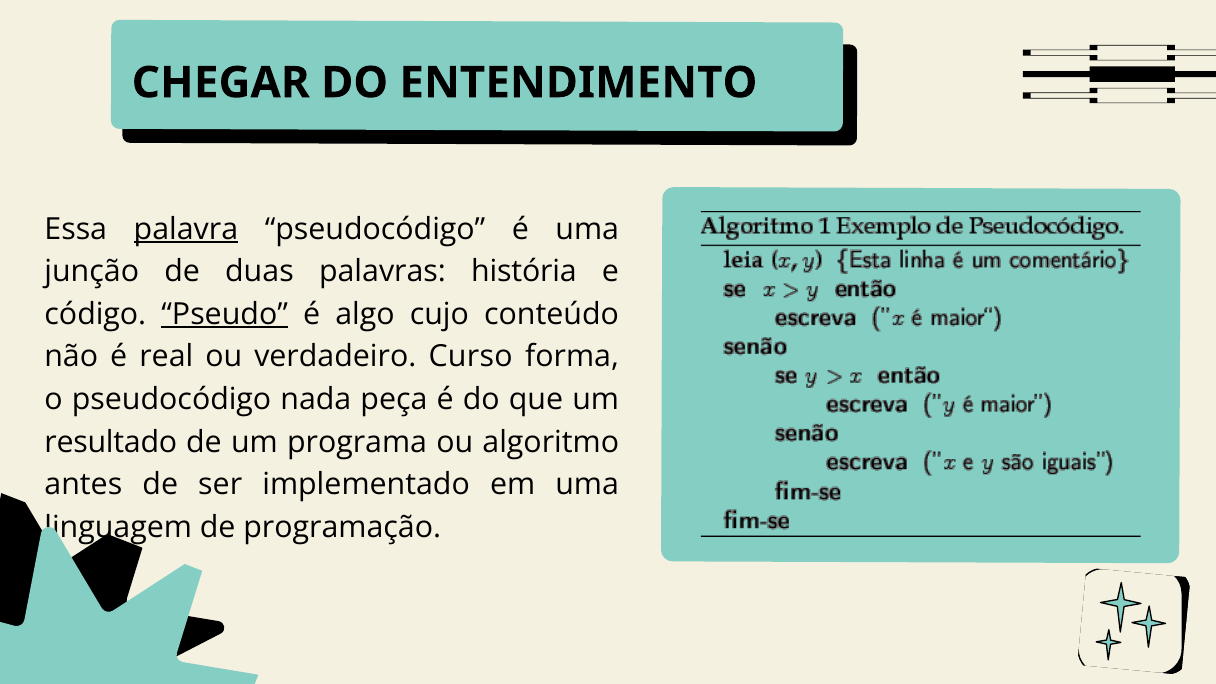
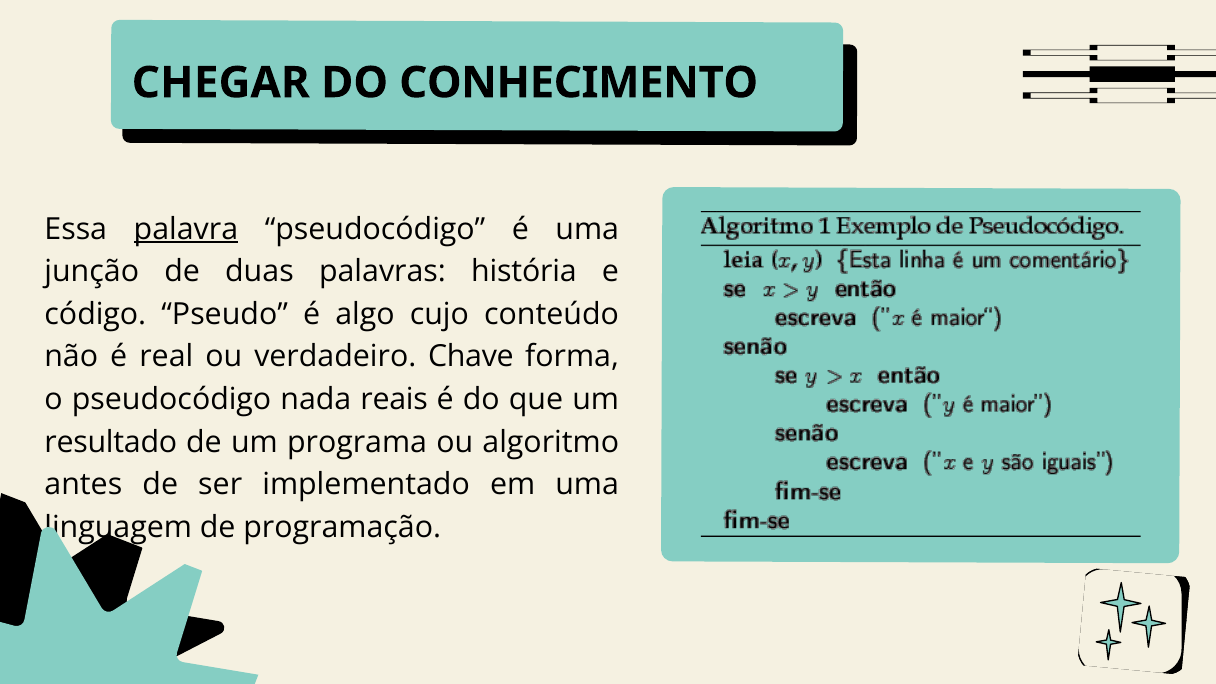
ENTENDIMENTO: ENTENDIMENTO -> CONHECIMENTO
Pseudo underline: present -> none
Curso: Curso -> Chave
peça: peça -> reais
